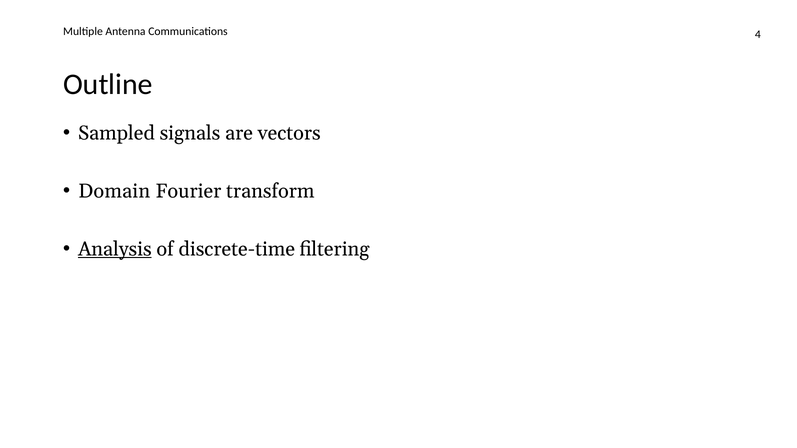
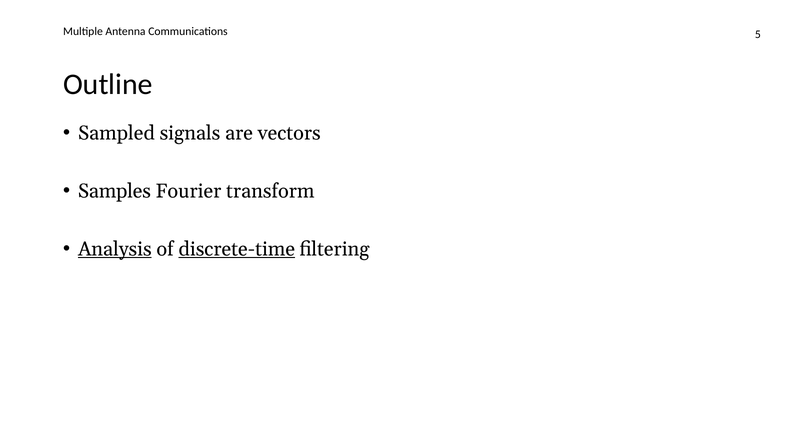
4: 4 -> 5
Domain: Domain -> Samples
discrete-time underline: none -> present
